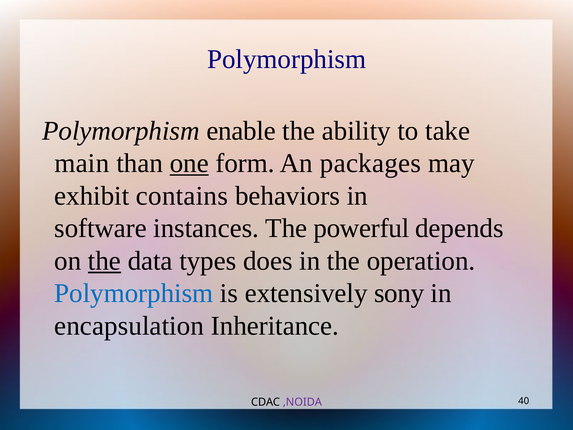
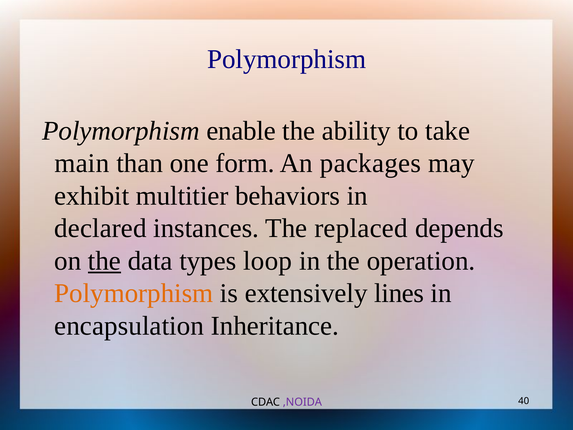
one underline: present -> none
contains: contains -> multitier
software: software -> declared
powerful: powerful -> replaced
does: does -> loop
Polymorphism at (134, 293) colour: blue -> orange
sony: sony -> lines
